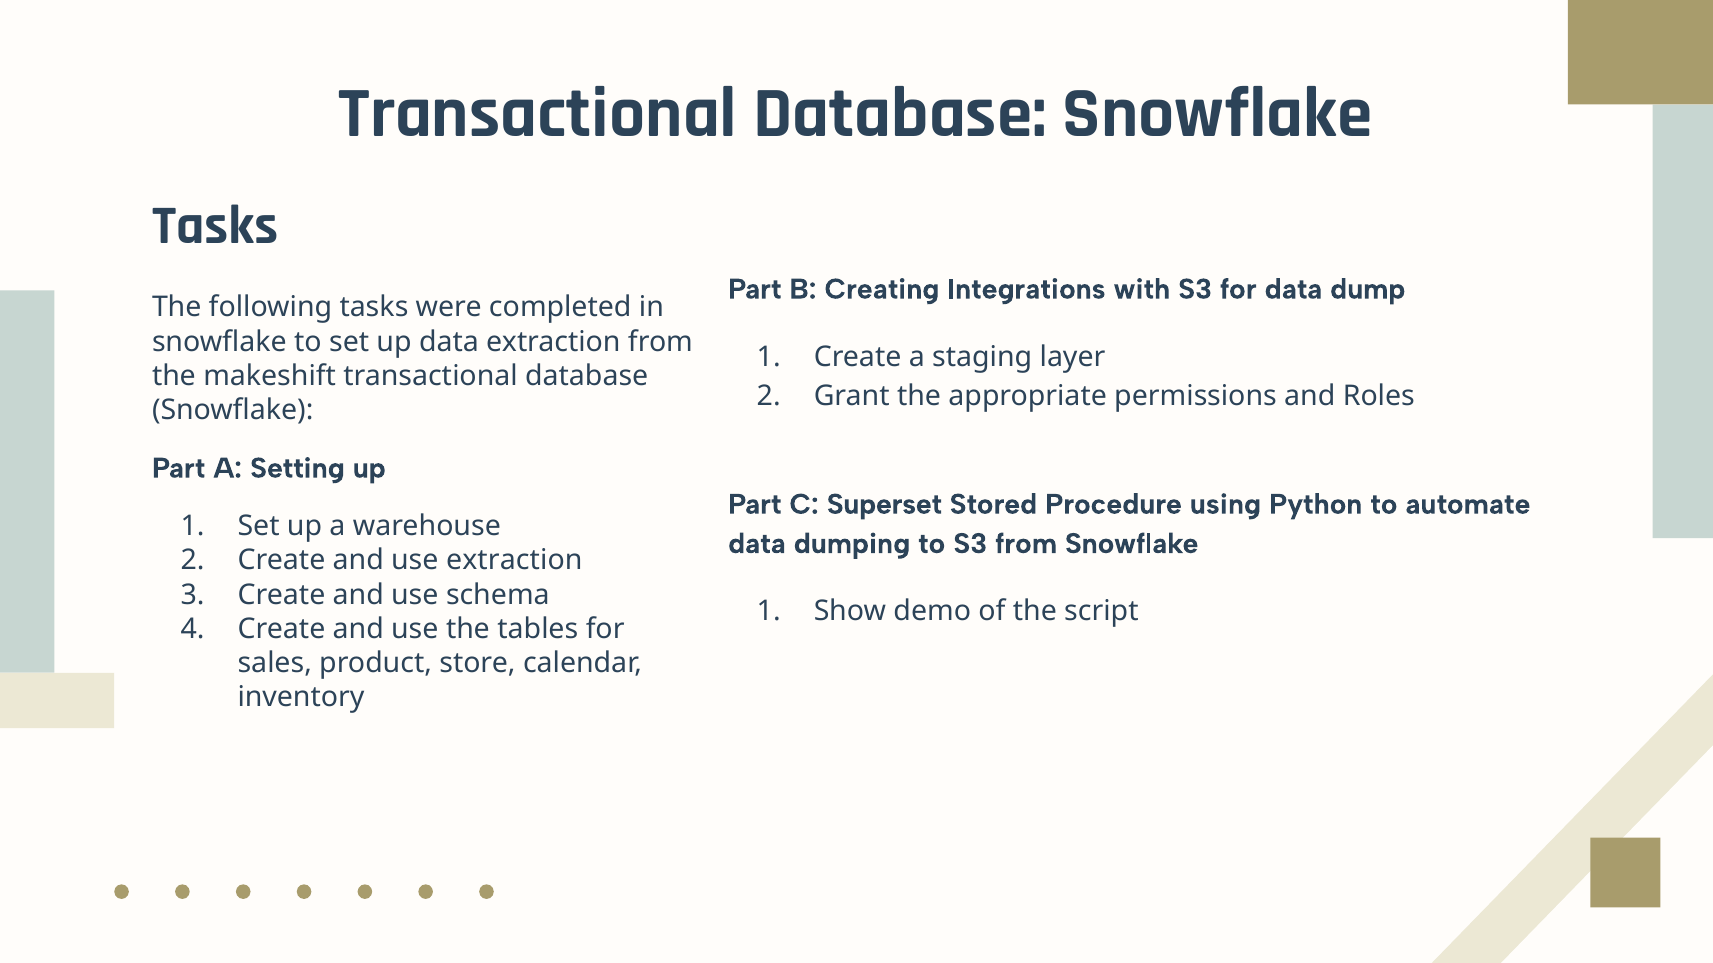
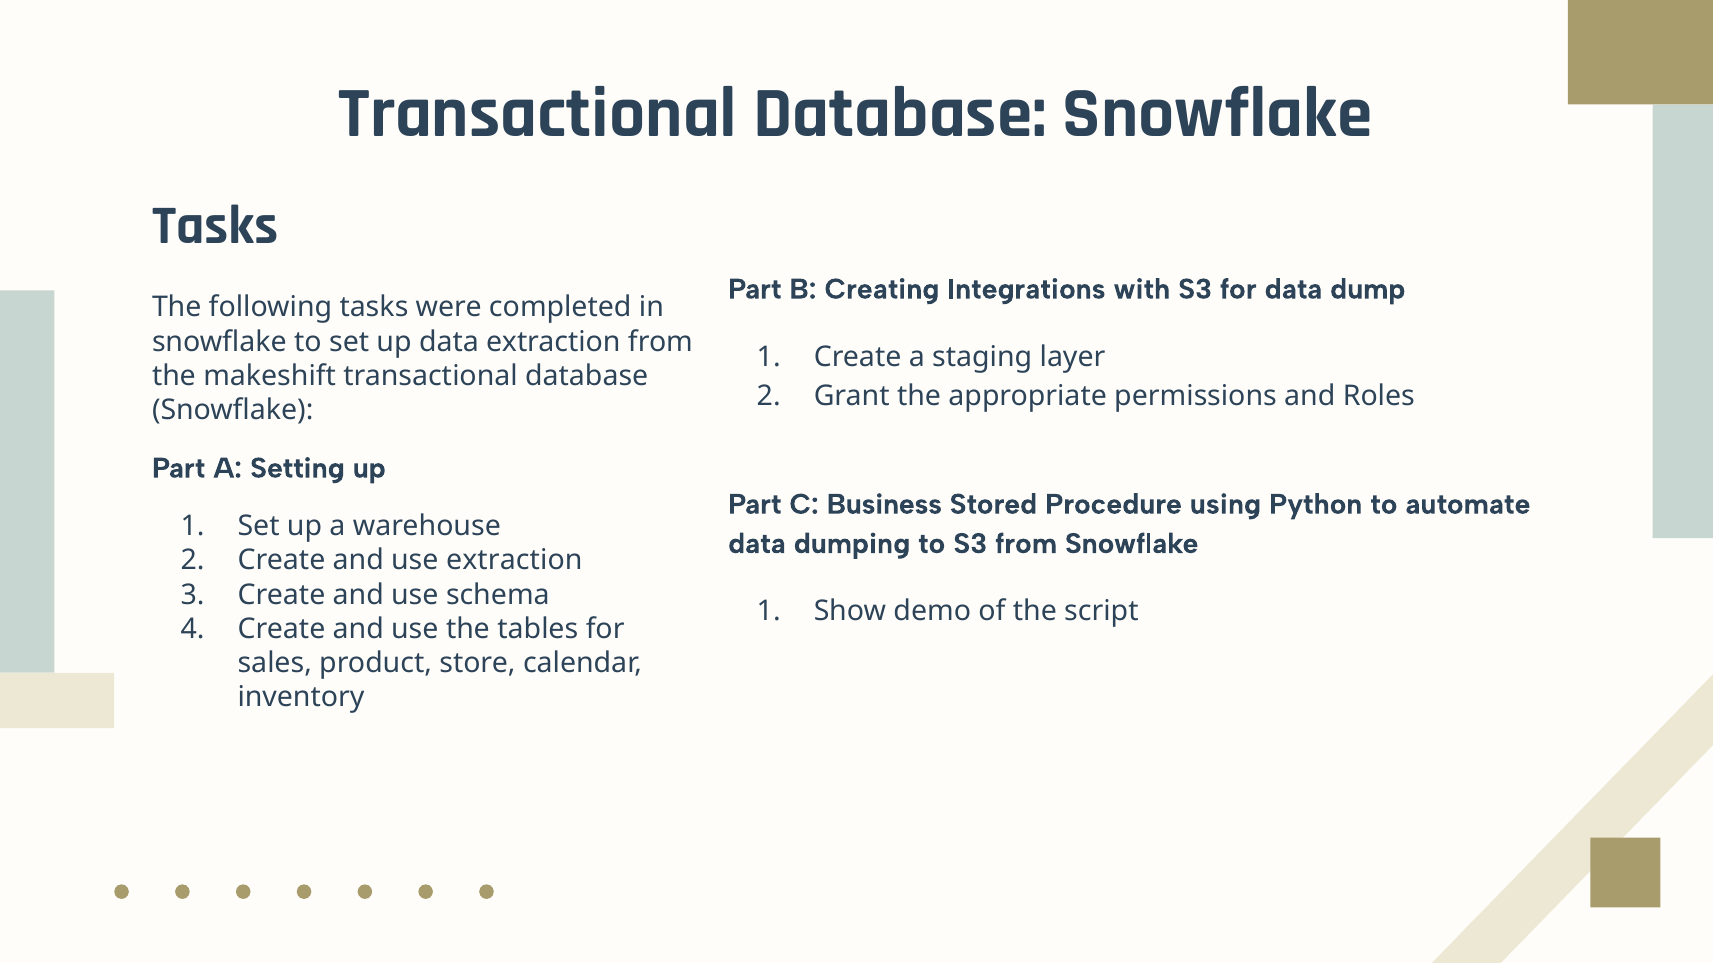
Superset: Superset -> Business
